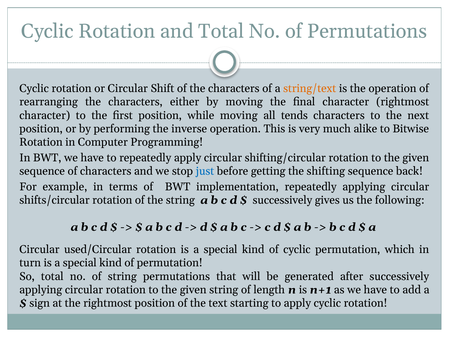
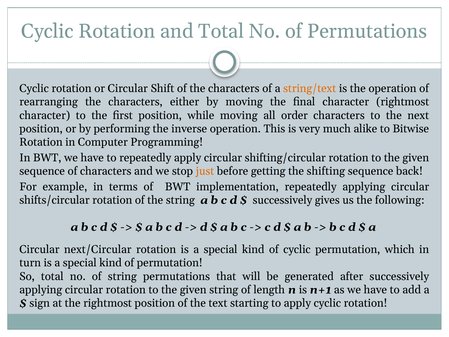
tends: tends -> order
just colour: blue -> orange
used/Circular: used/Circular -> next/Circular
